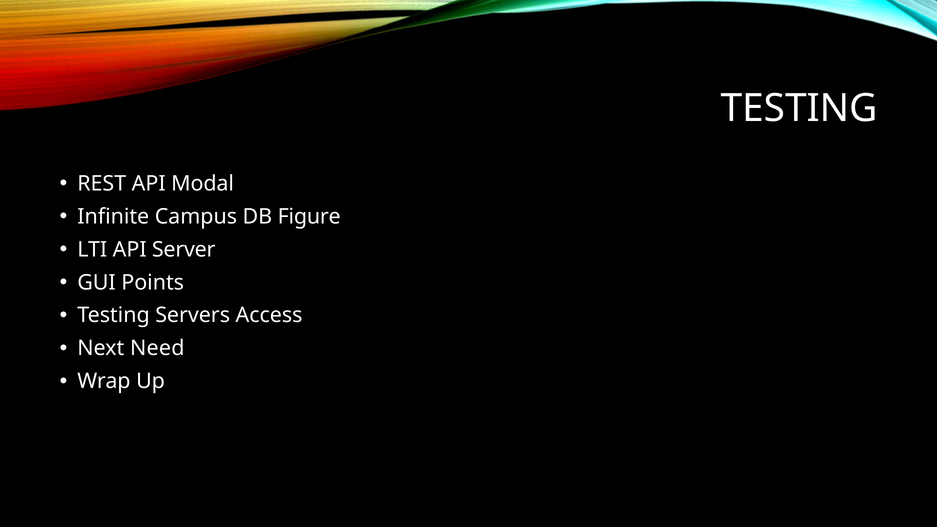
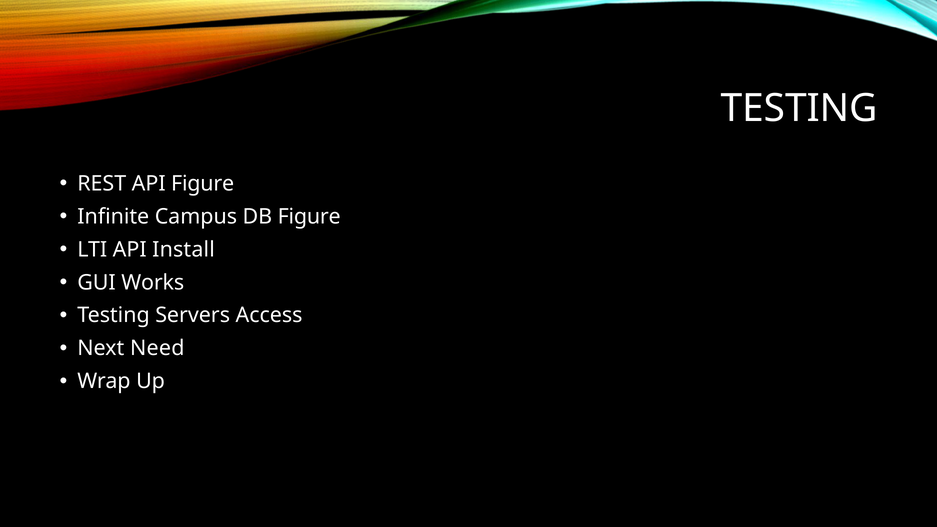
API Modal: Modal -> Figure
Server: Server -> Install
Points: Points -> Works
